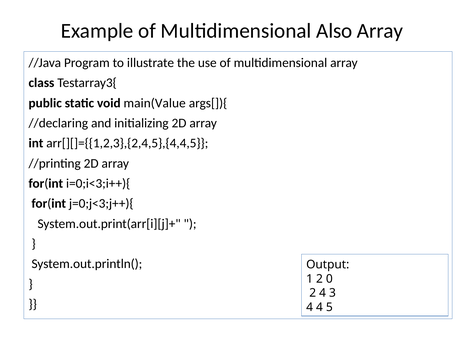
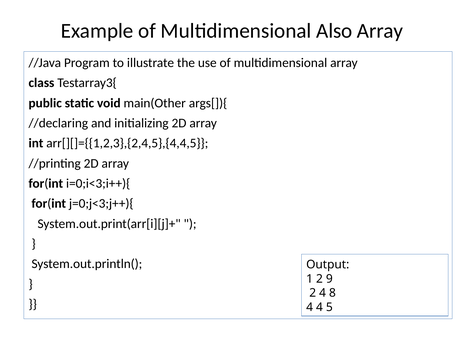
main(Value: main(Value -> main(Other
0: 0 -> 9
3: 3 -> 8
